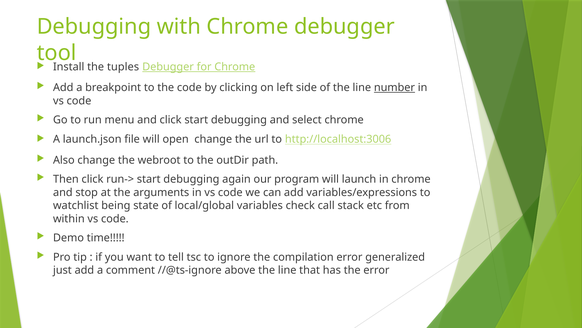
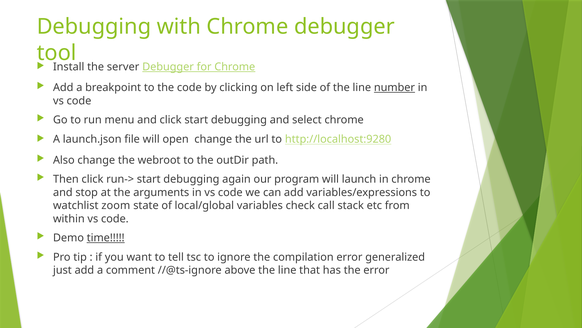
tuples: tuples -> server
http://localhost:3006: http://localhost:3006 -> http://localhost:9280
being: being -> zoom
time underline: none -> present
